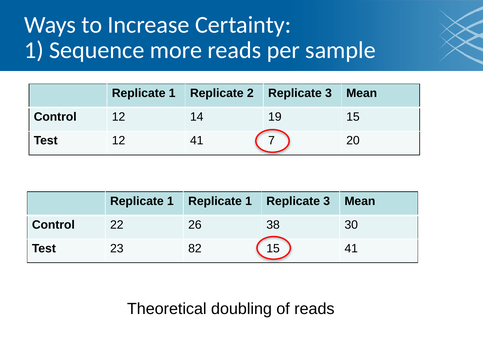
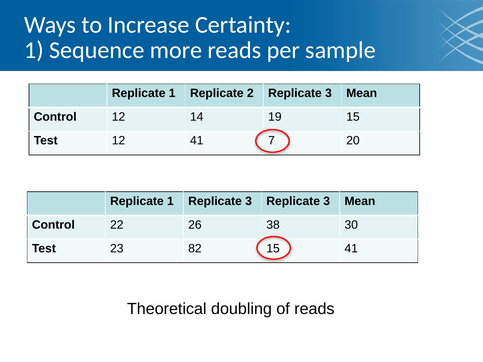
1 Replicate 1: 1 -> 3
